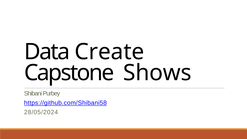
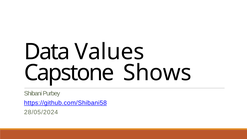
Create: Create -> Values
